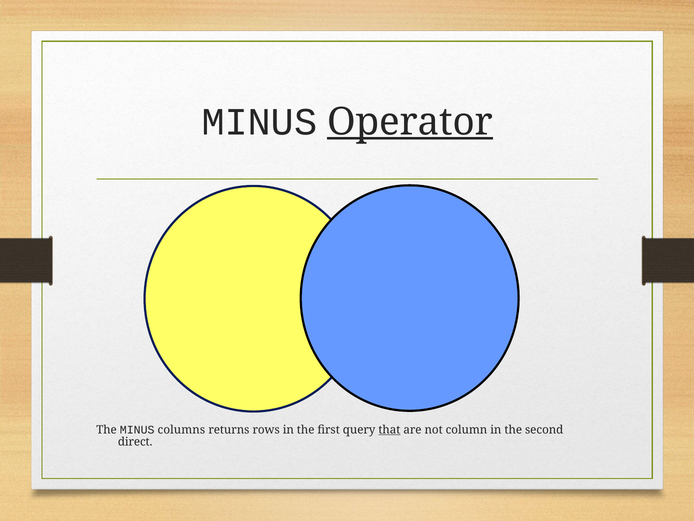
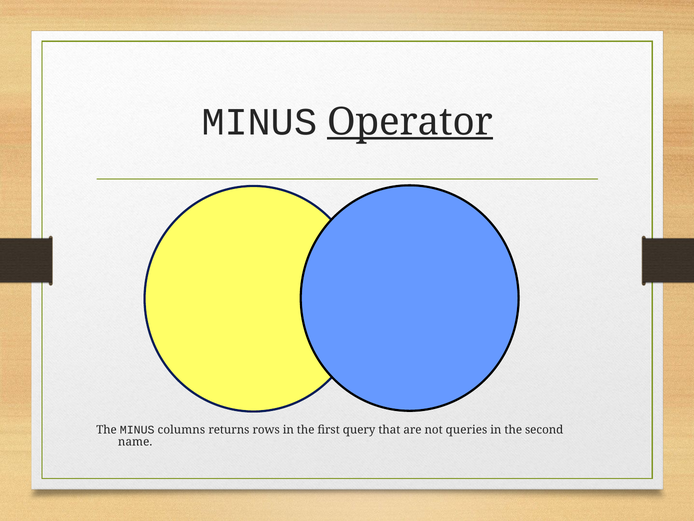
that underline: present -> none
column: column -> queries
direct: direct -> name
